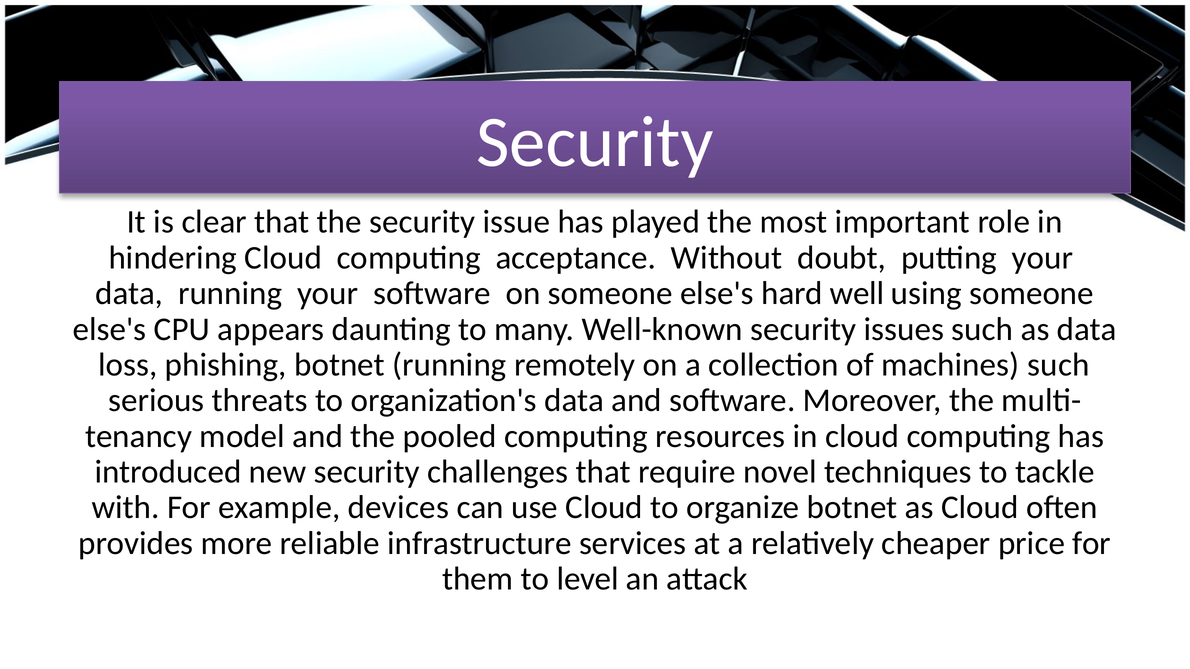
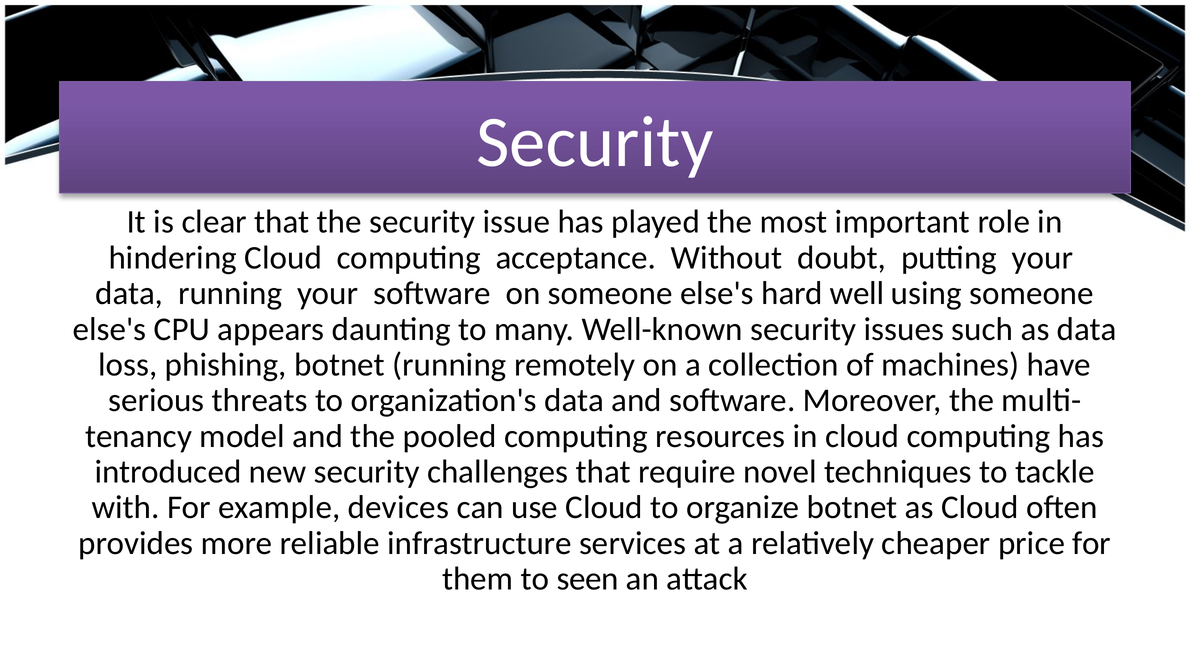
machines such: such -> have
level: level -> seen
